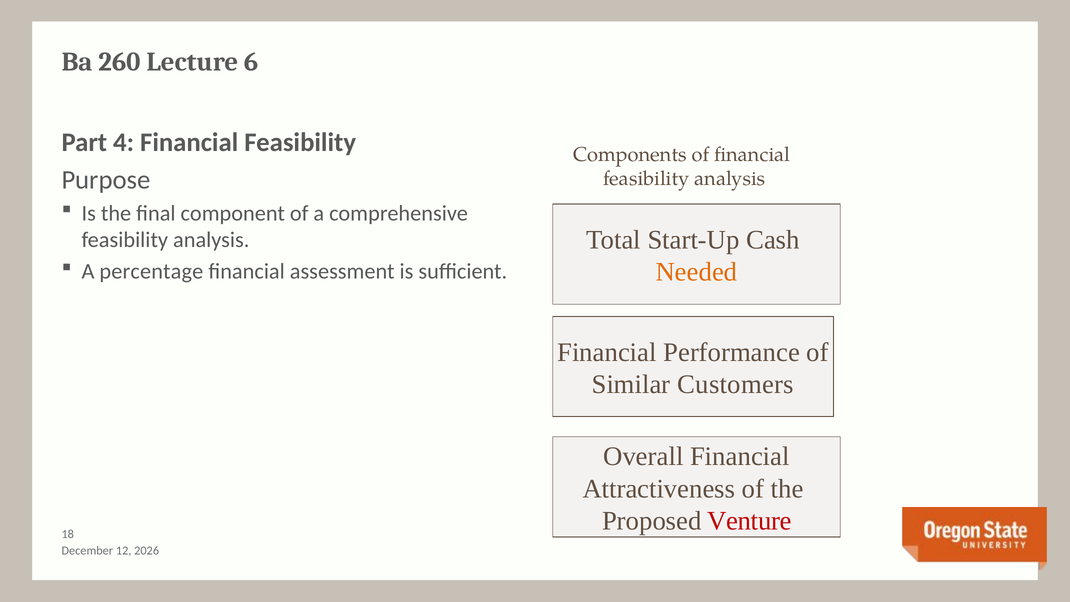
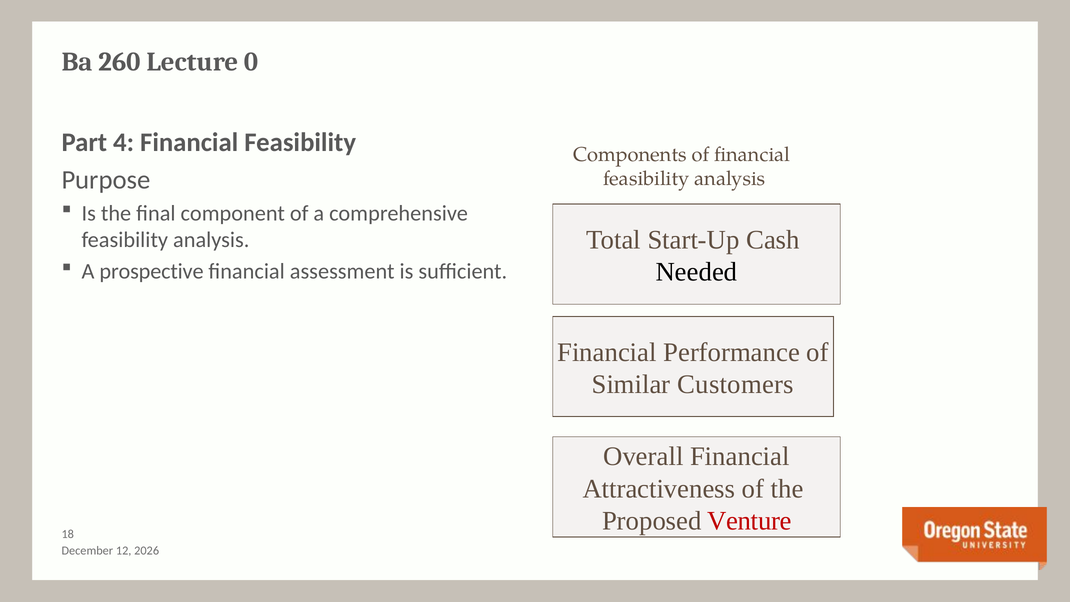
6: 6 -> 0
percentage: percentage -> prospective
Needed colour: orange -> black
